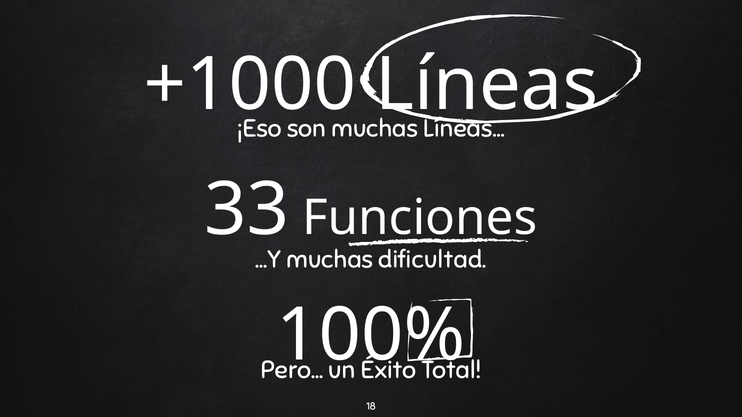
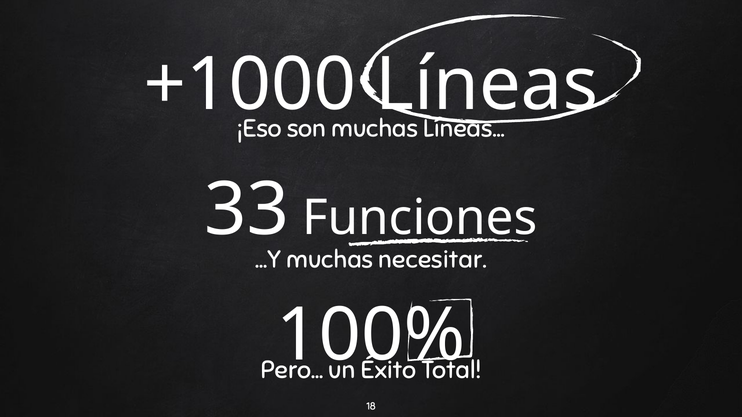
dificultad: dificultad -> necesitar
